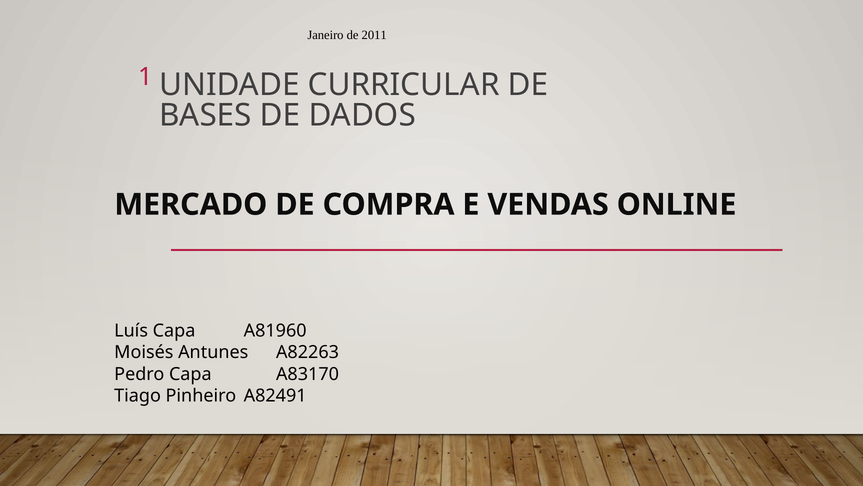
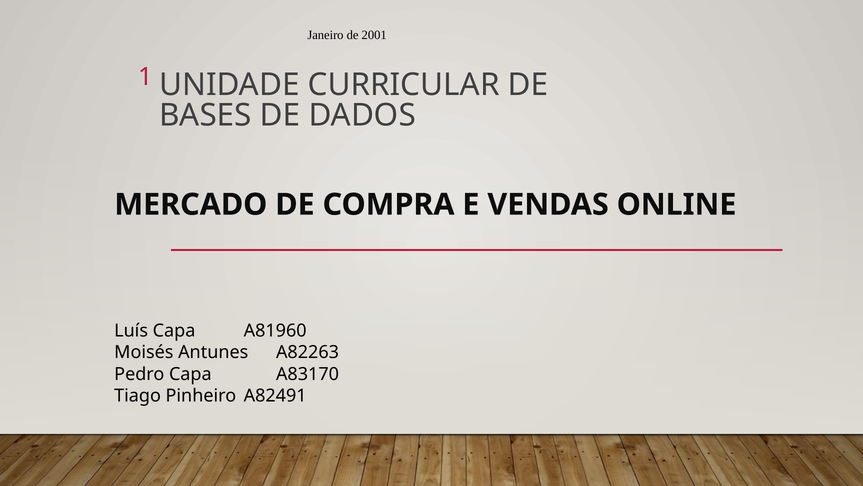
2011: 2011 -> 2001
